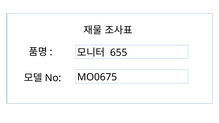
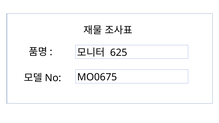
655: 655 -> 625
